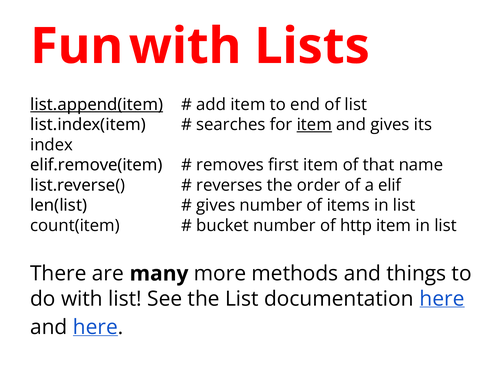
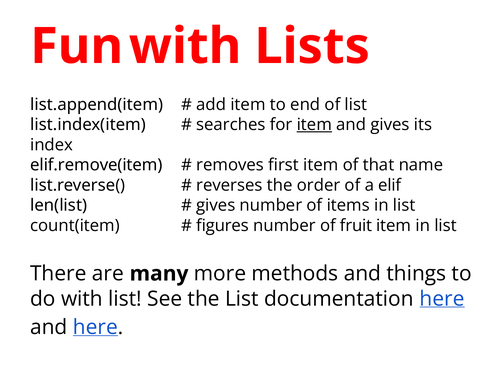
list.append(item underline: present -> none
bucket: bucket -> figures
http: http -> fruit
